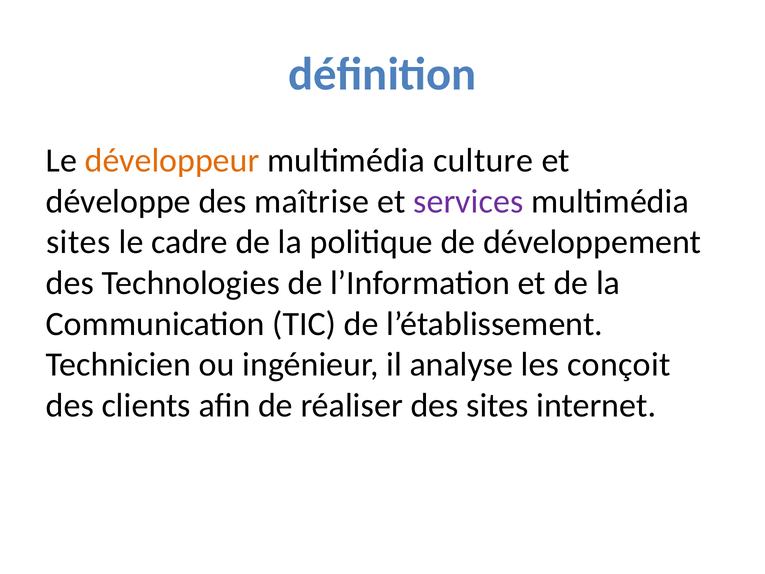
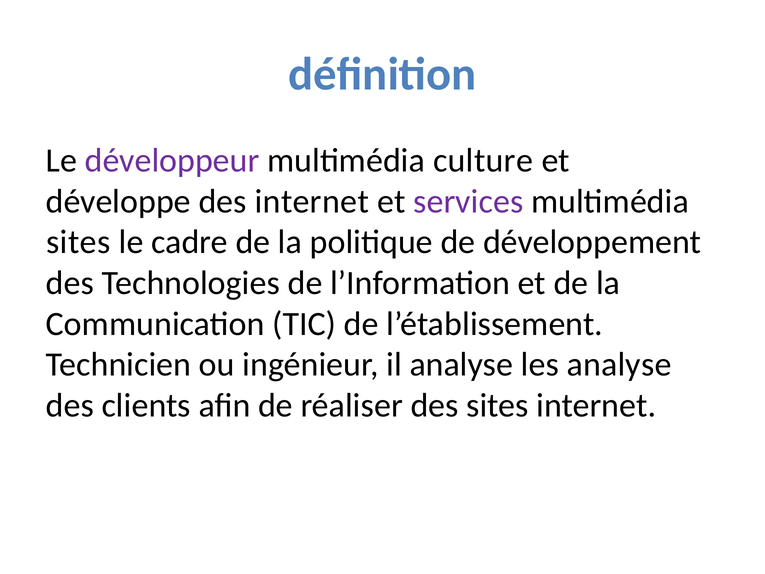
développeur colour: orange -> purple
des maîtrise: maîtrise -> internet
les conçoit: conçoit -> analyse
